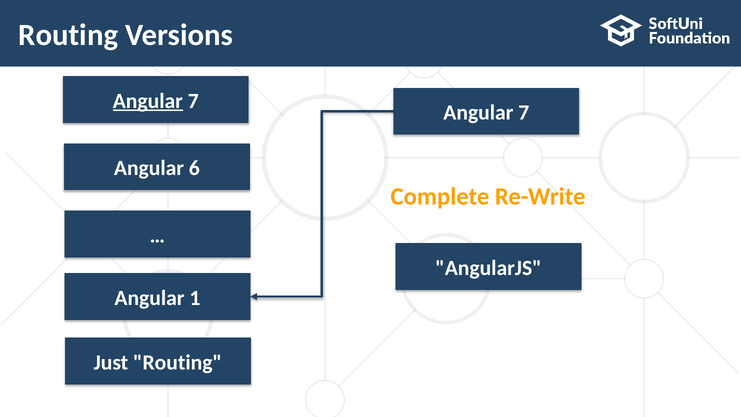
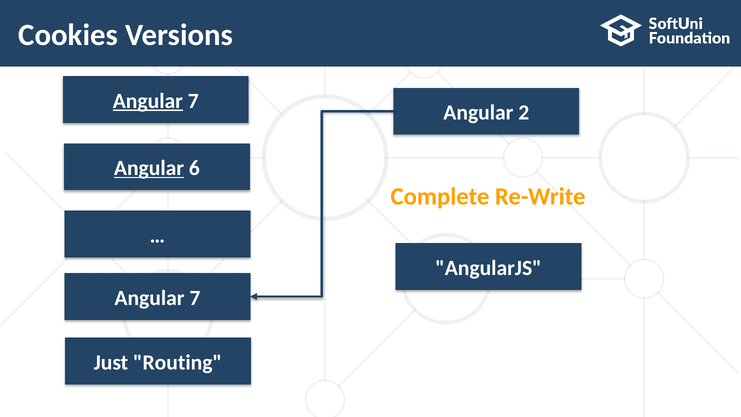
Routing at (68, 35): Routing -> Cookies
7 at (524, 113): 7 -> 2
Angular at (149, 168) underline: none -> present
1 at (195, 298): 1 -> 7
